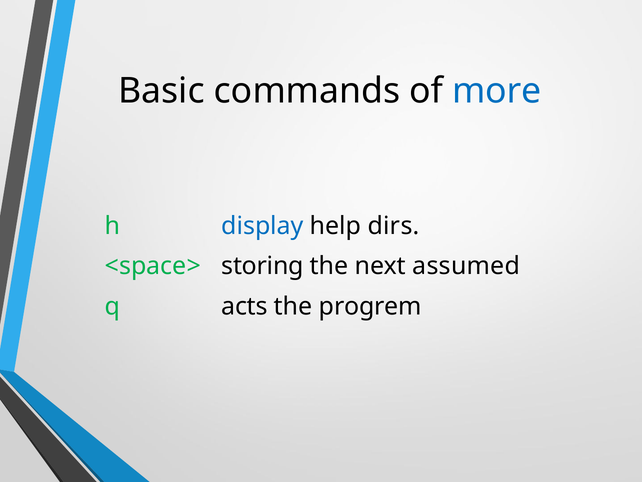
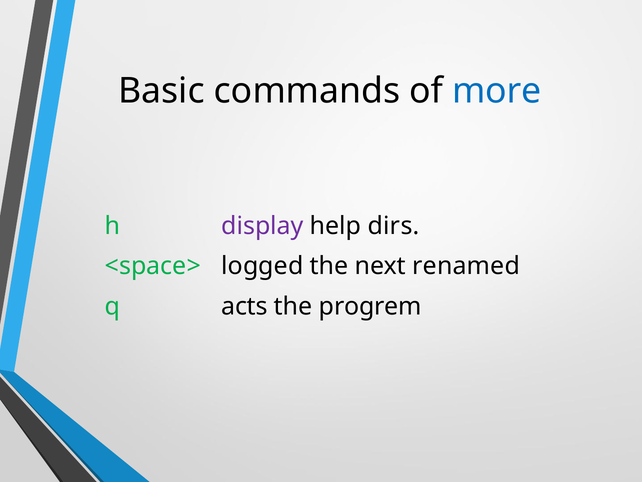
display colour: blue -> purple
storing: storing -> logged
assumed: assumed -> renamed
